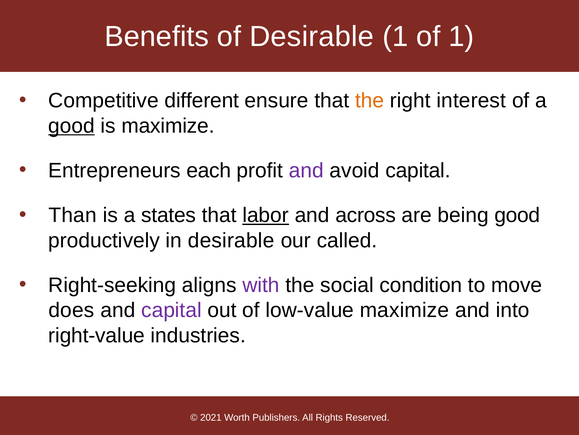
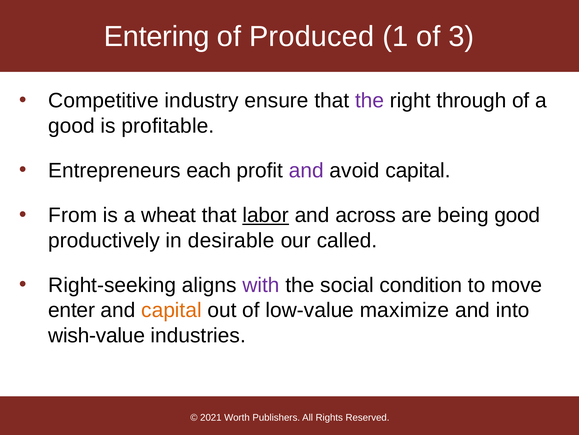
Benefits: Benefits -> Entering
of Desirable: Desirable -> Produced
of 1: 1 -> 3
different: different -> industry
the at (370, 100) colour: orange -> purple
interest: interest -> through
good at (72, 126) underline: present -> none
is maximize: maximize -> profitable
Than: Than -> From
states: states -> wheat
does: does -> enter
capital at (171, 310) colour: purple -> orange
right-value: right-value -> wish-value
